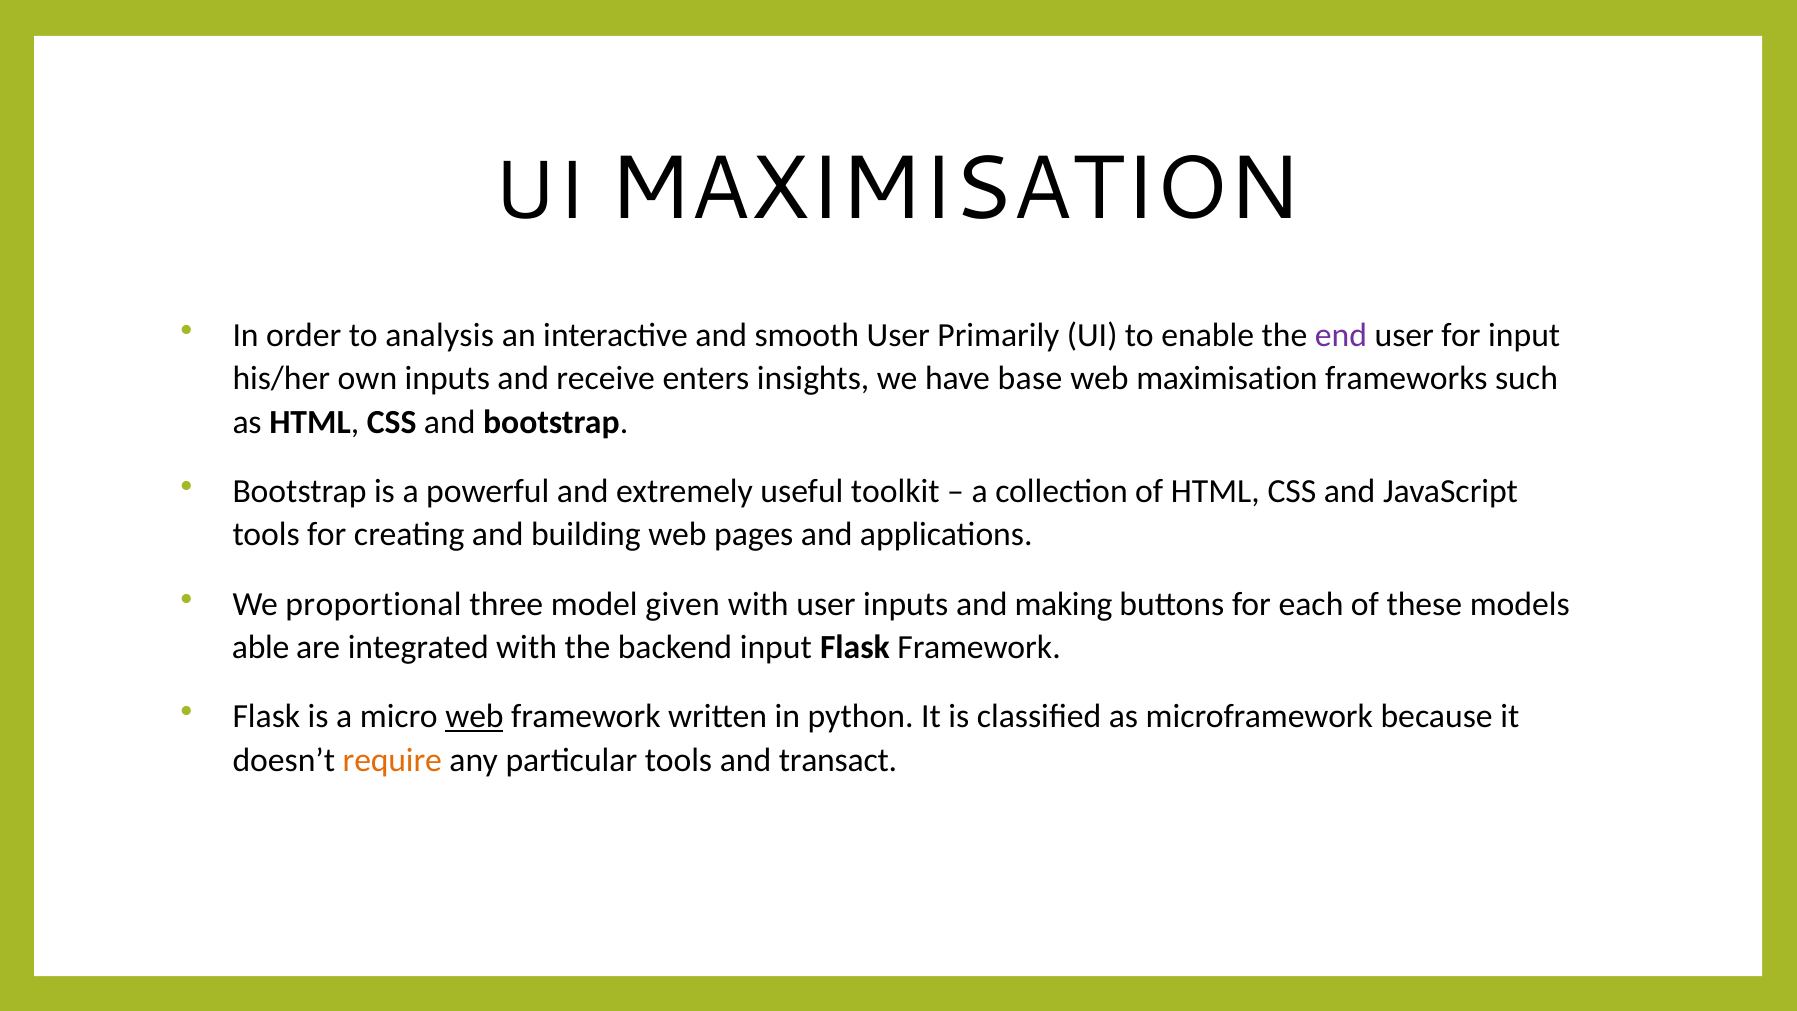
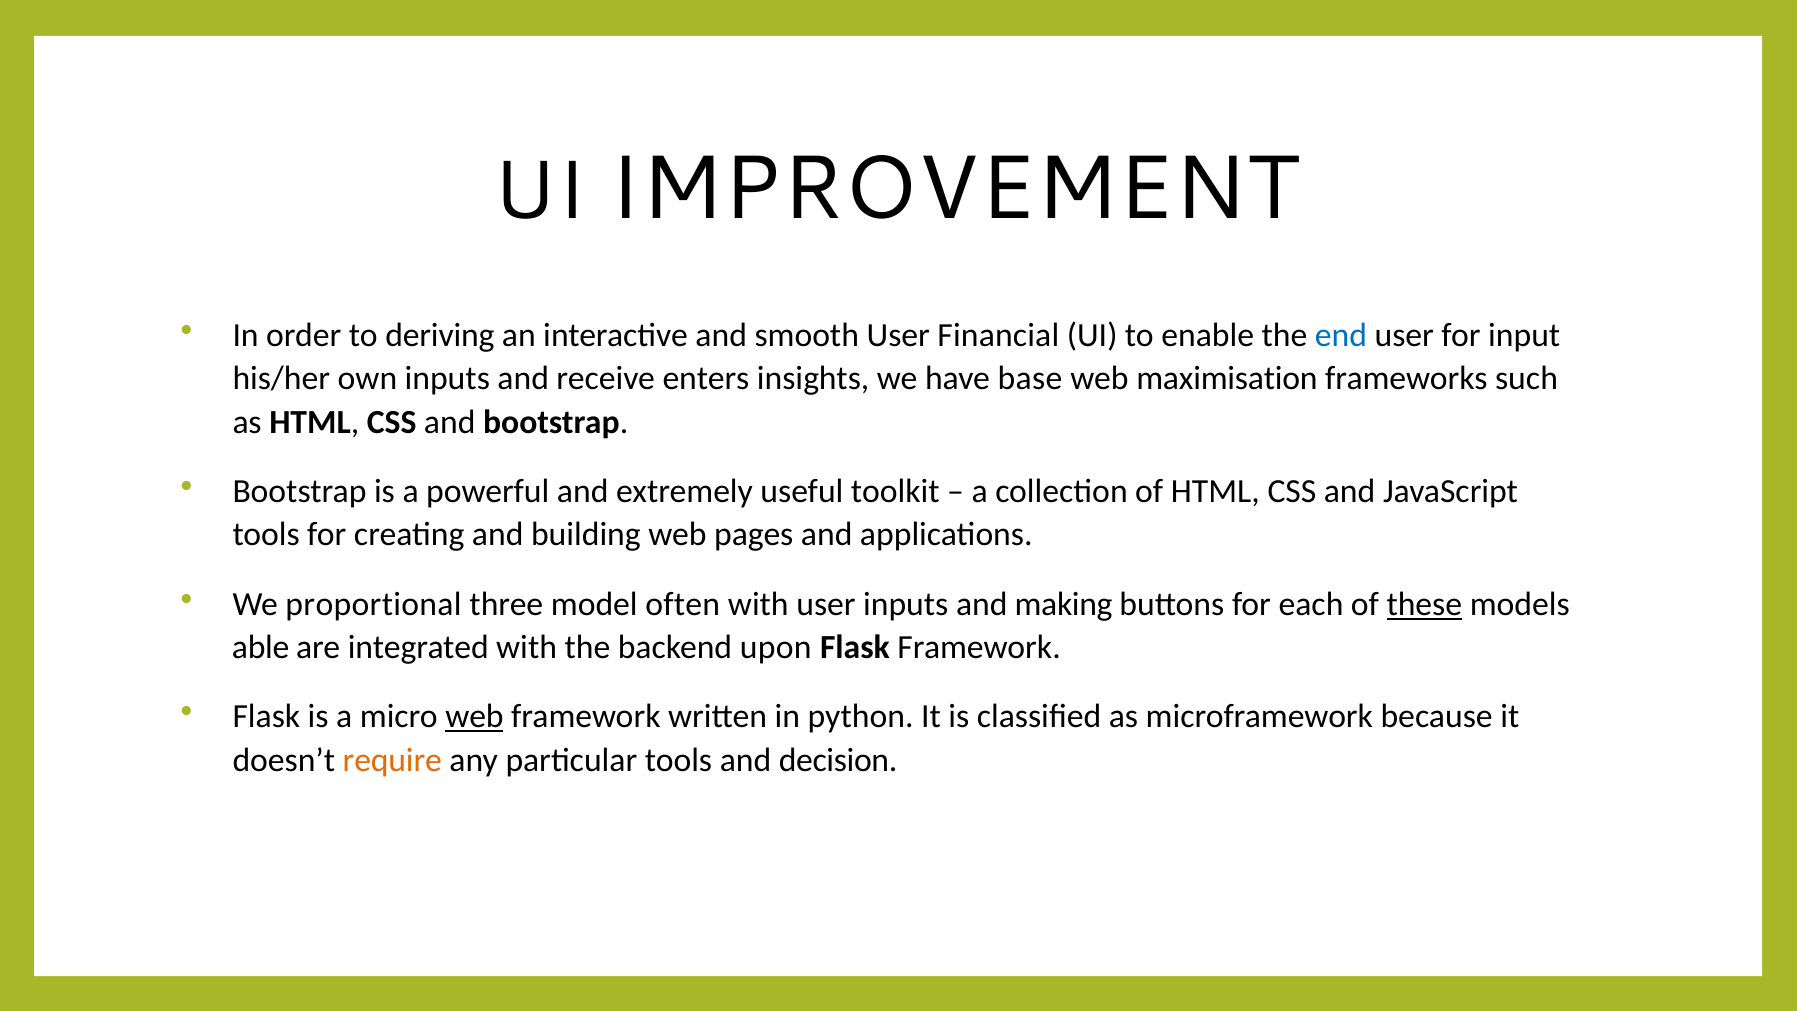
UI MAXIMISATION: MAXIMISATION -> IMPROVEMENT
analysis: analysis -> deriving
Primarily: Primarily -> Financial
end colour: purple -> blue
given: given -> often
these underline: none -> present
backend input: input -> upon
transact: transact -> decision
